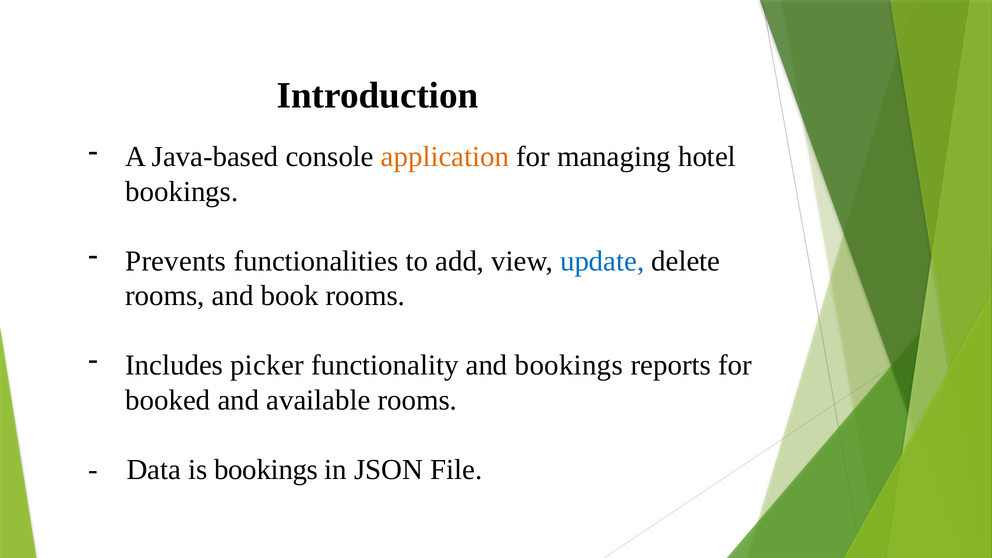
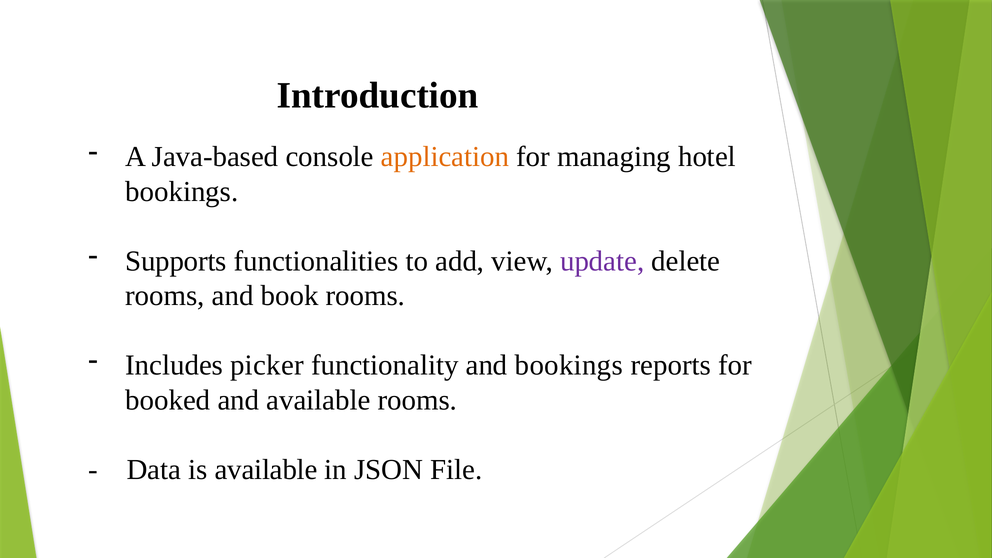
Prevents: Prevents -> Supports
update colour: blue -> purple
is bookings: bookings -> available
